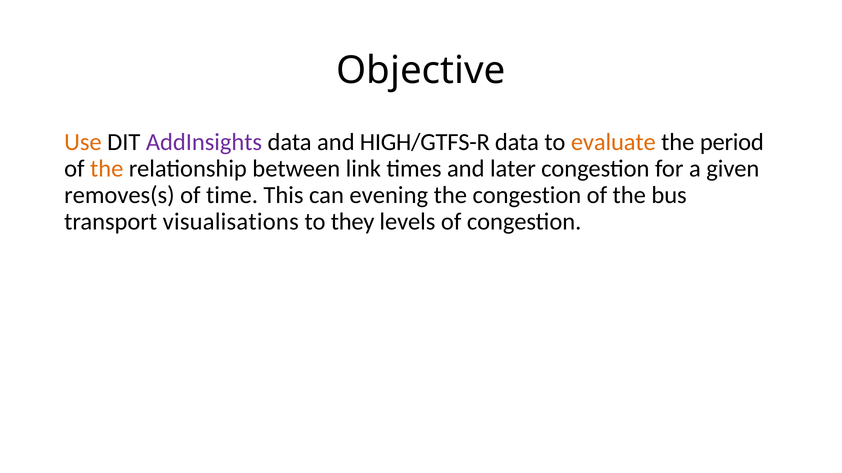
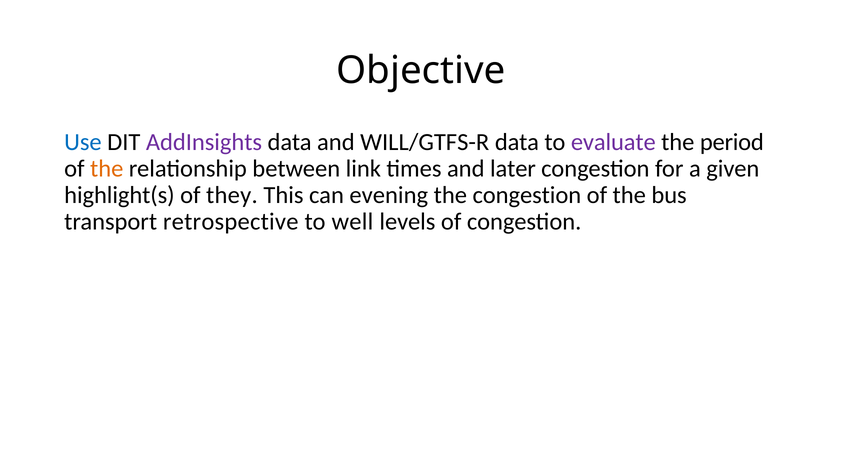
Use colour: orange -> blue
HIGH/GTFS-R: HIGH/GTFS-R -> WILL/GTFS-R
evaluate colour: orange -> purple
removes(s: removes(s -> highlight(s
time: time -> they
visualisations: visualisations -> retrospective
they: they -> well
